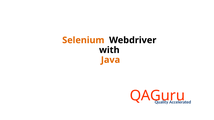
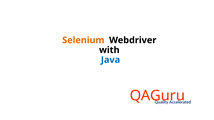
Java colour: orange -> blue
